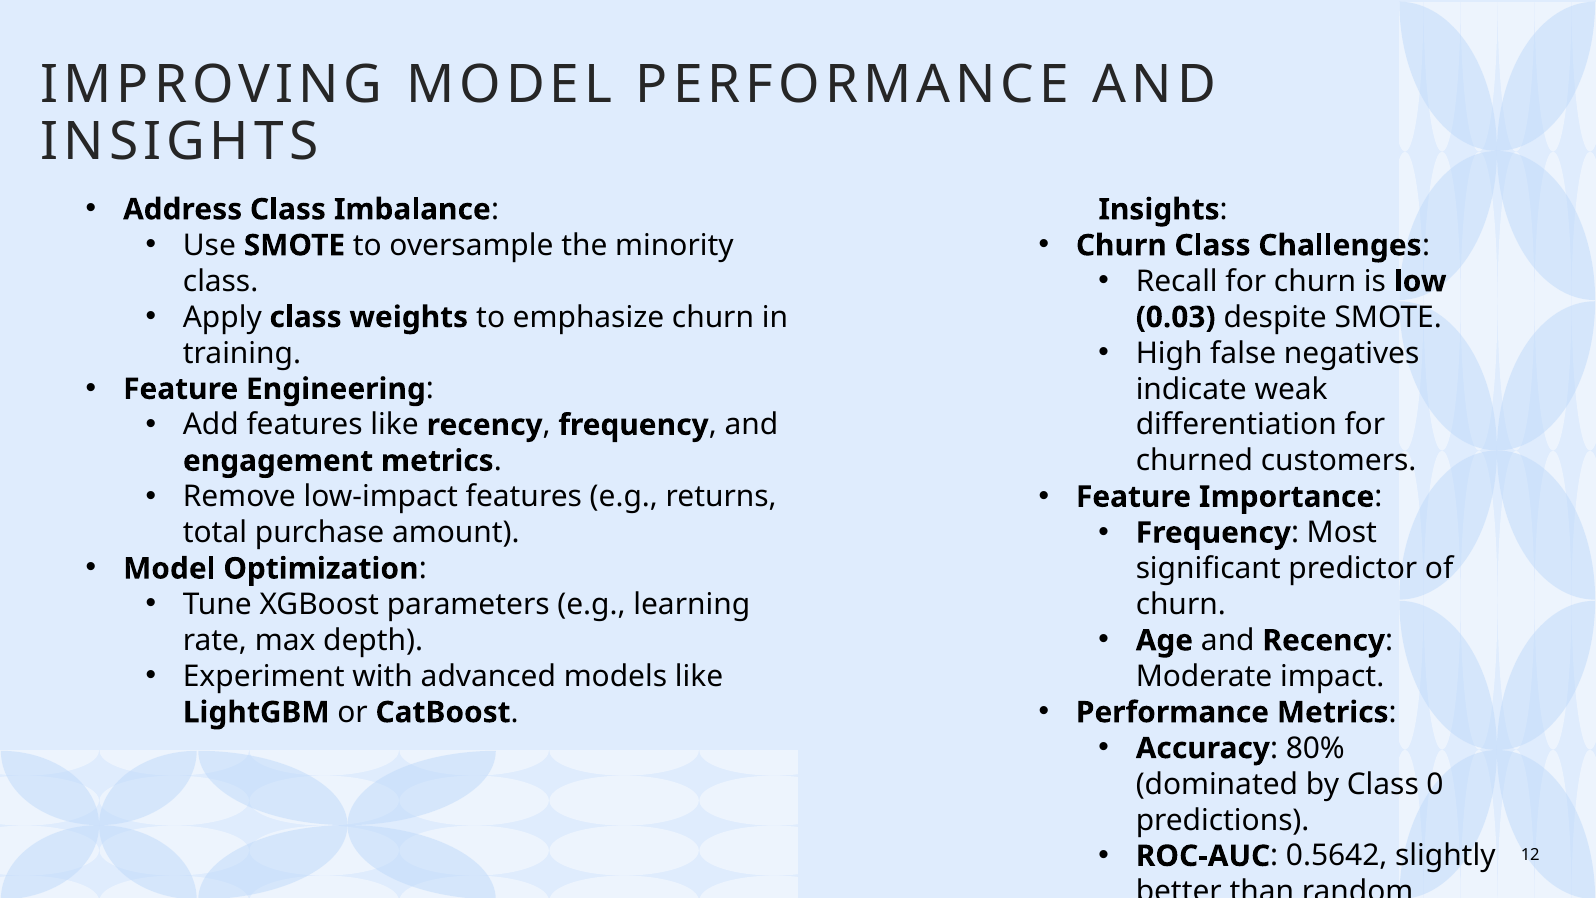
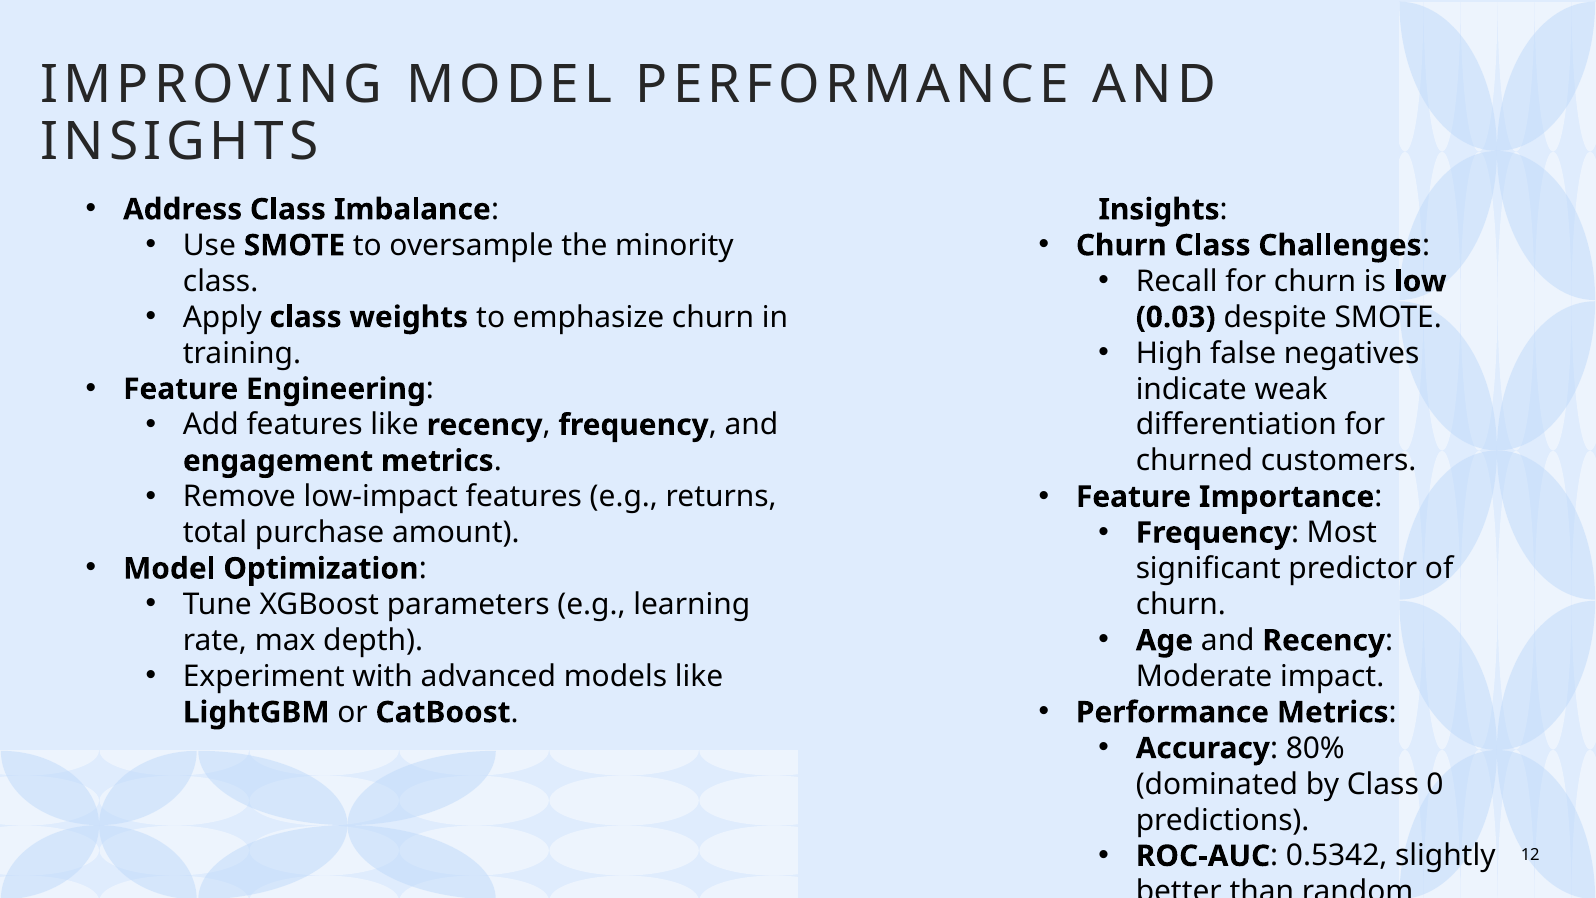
0.5642: 0.5642 -> 0.5342
